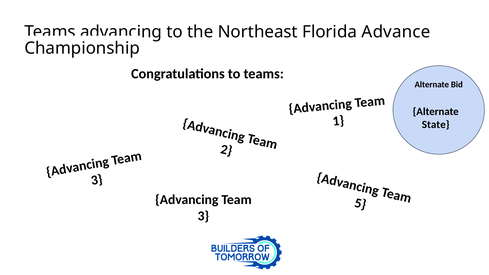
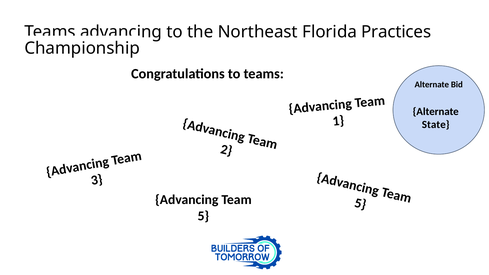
Advance: Advance -> Practices
3 at (203, 216): 3 -> 5
